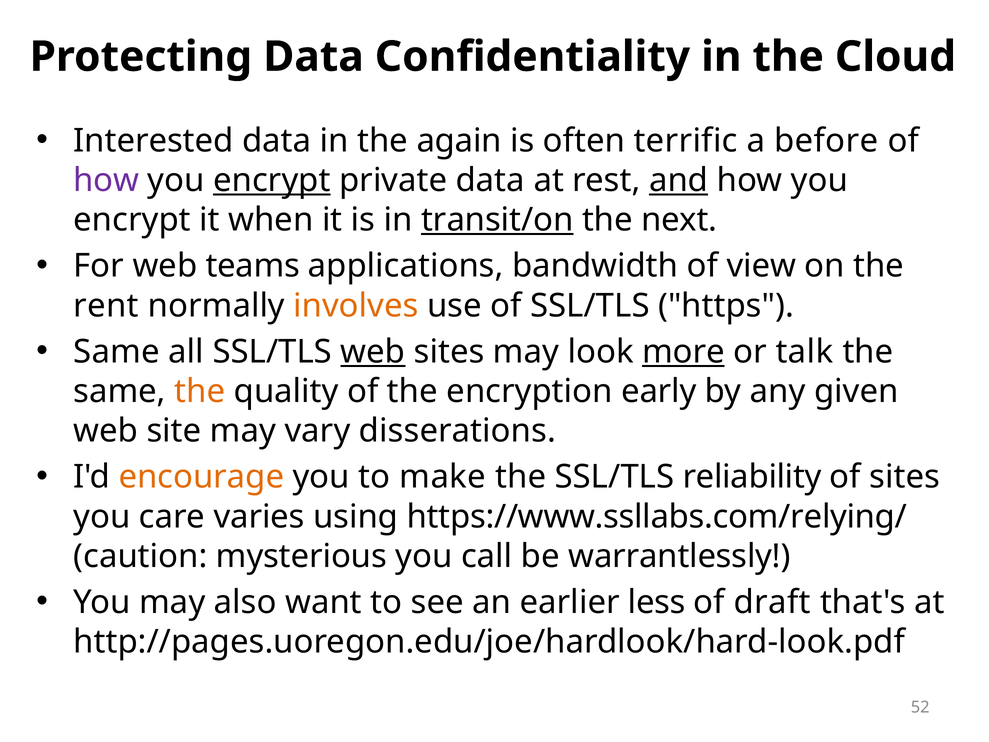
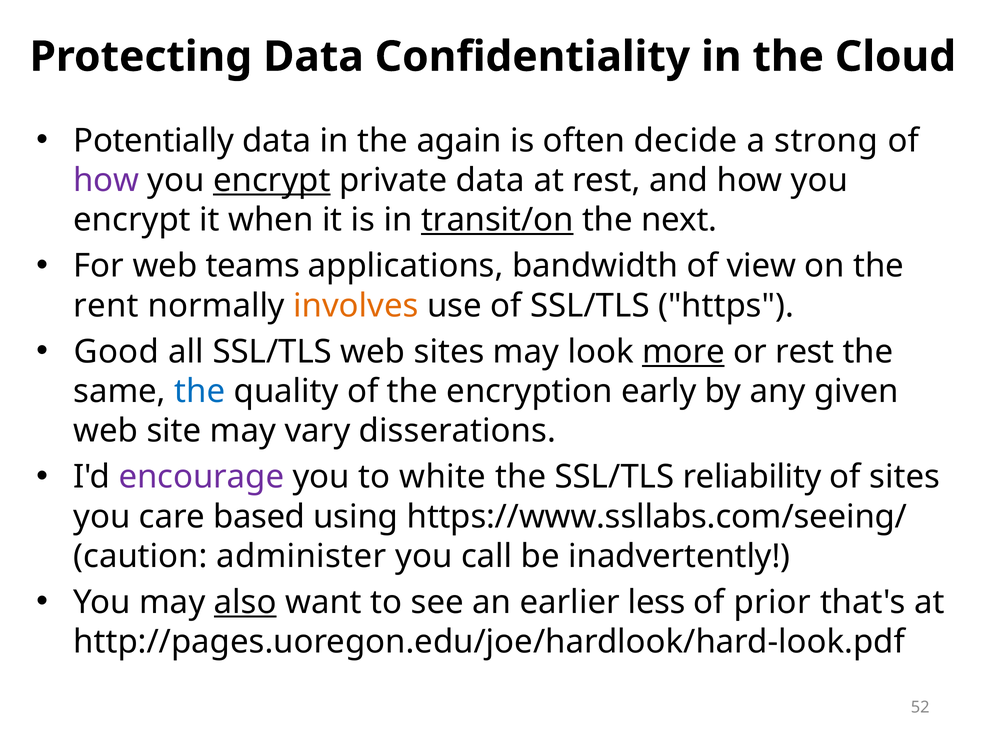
Interested: Interested -> Potentially
terrific: terrific -> decide
before: before -> strong
and underline: present -> none
Same at (117, 352): Same -> Good
web at (373, 352) underline: present -> none
or talk: talk -> rest
the at (200, 391) colour: orange -> blue
encourage colour: orange -> purple
make: make -> white
varies: varies -> based
https://www.ssllabs.com/relying/: https://www.ssllabs.com/relying/ -> https://www.ssllabs.com/seeing/
mysterious: mysterious -> administer
warrantlessly: warrantlessly -> inadvertently
also underline: none -> present
draft: draft -> prior
